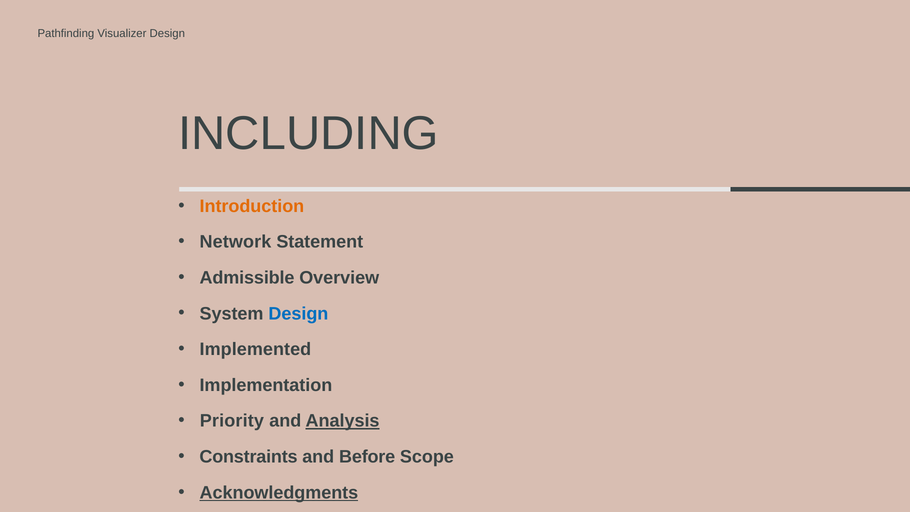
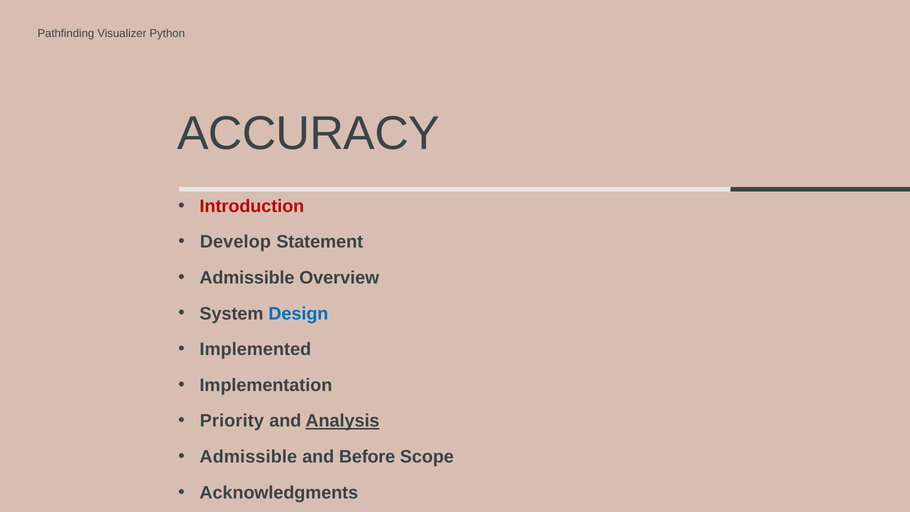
Visualizer Design: Design -> Python
INCLUDING: INCLUDING -> ACCURACY
Introduction colour: orange -> red
Network: Network -> Develop
Constraints at (249, 457): Constraints -> Admissible
Acknowledgments underline: present -> none
